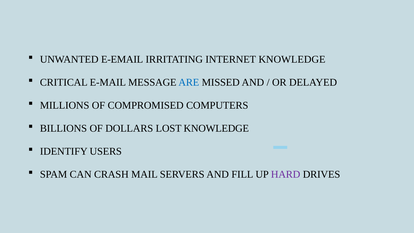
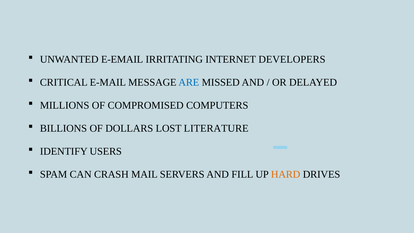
INTERNET KNOWLEDGE: KNOWLEDGE -> DEVELOPERS
LOST KNOWLEDGE: KNOWLEDGE -> LITERATURE
HARD colour: purple -> orange
